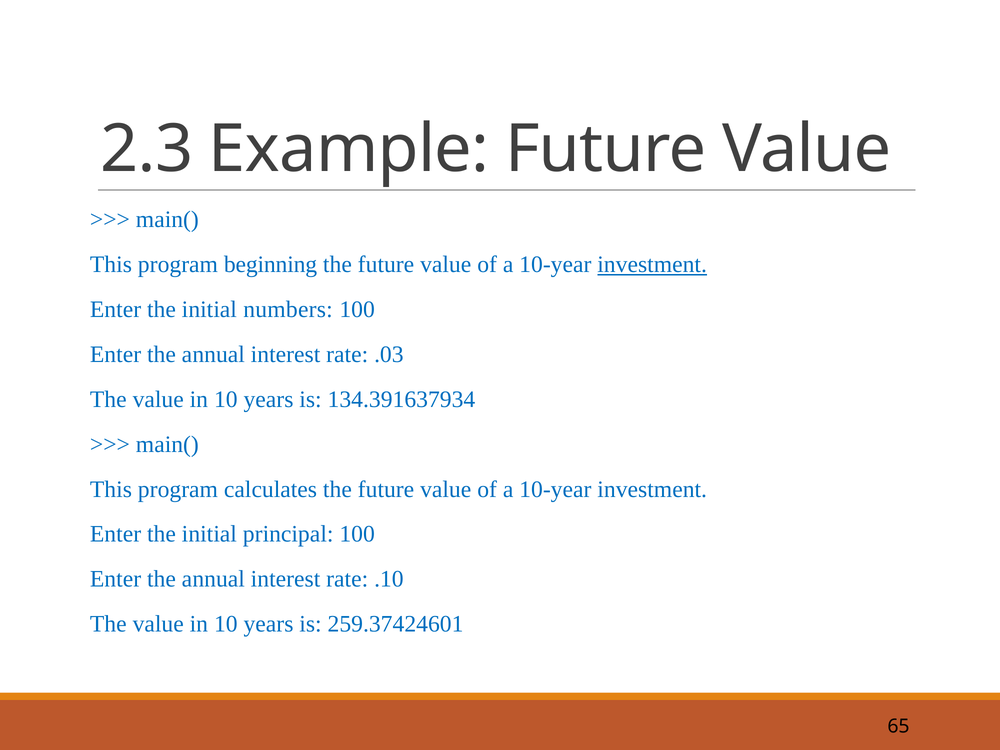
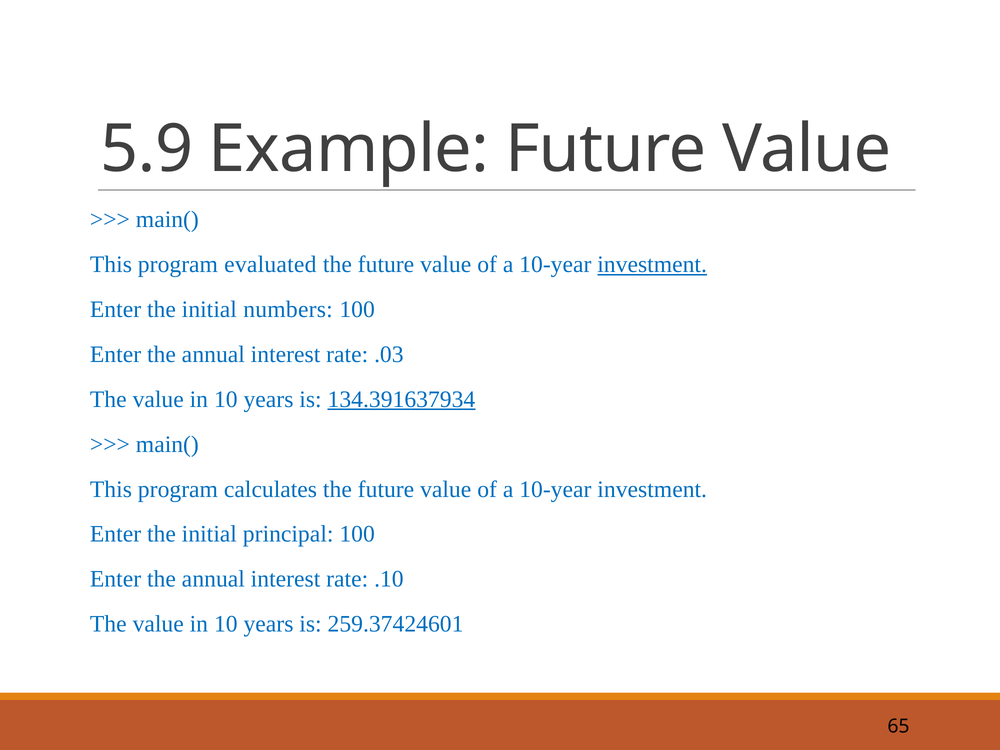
2.3: 2.3 -> 5.9
beginning: beginning -> evaluated
134.391637934 underline: none -> present
